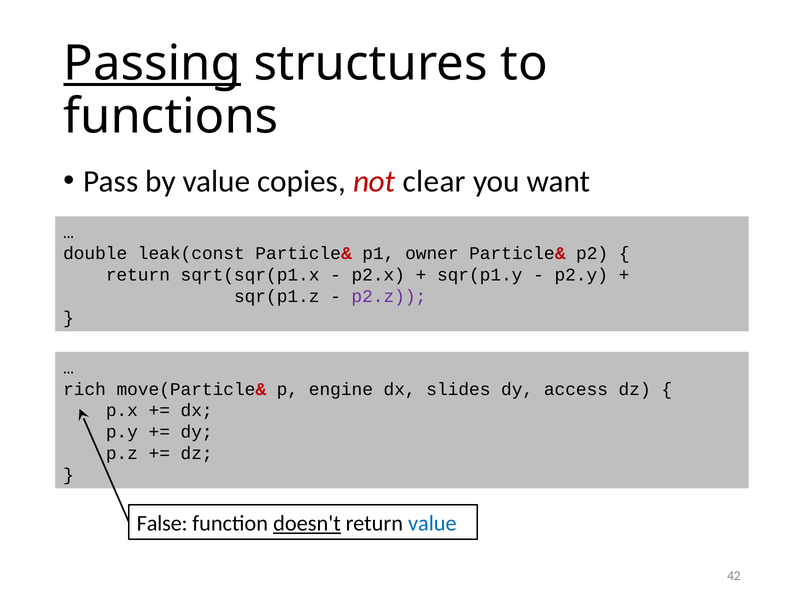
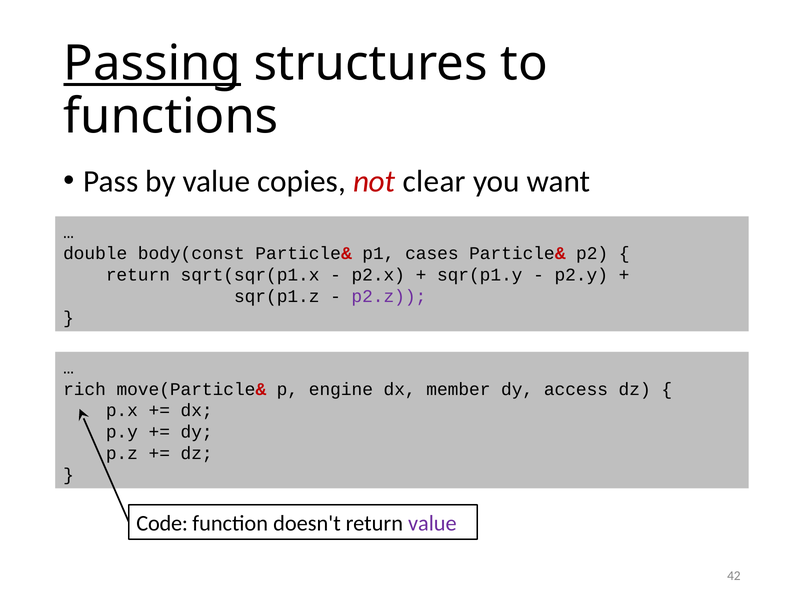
leak(const: leak(const -> body(const
owner: owner -> cases
slides: slides -> member
False: False -> Code
doesn't underline: present -> none
value at (432, 524) colour: blue -> purple
